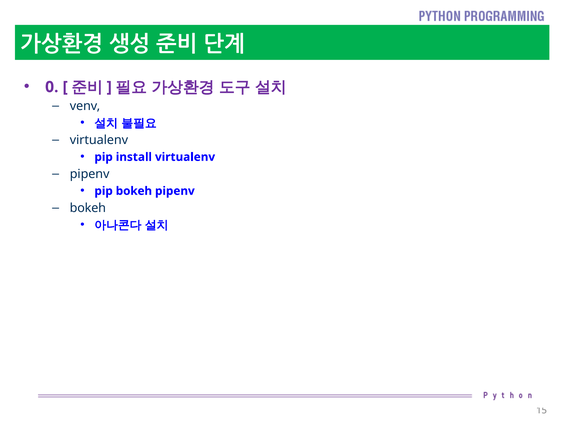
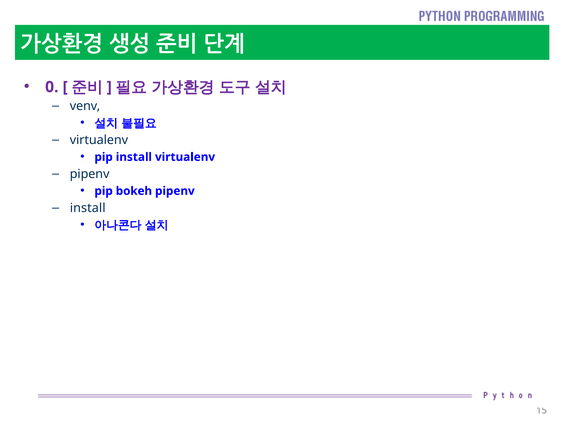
bokeh at (88, 208): bokeh -> install
